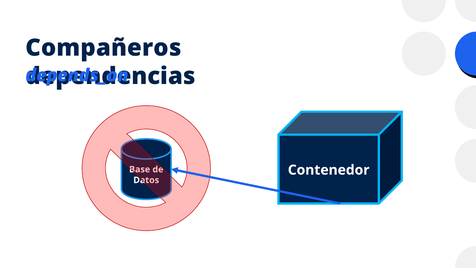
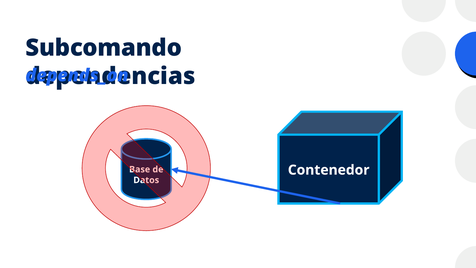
Compañeros: Compañeros -> Subcomando
